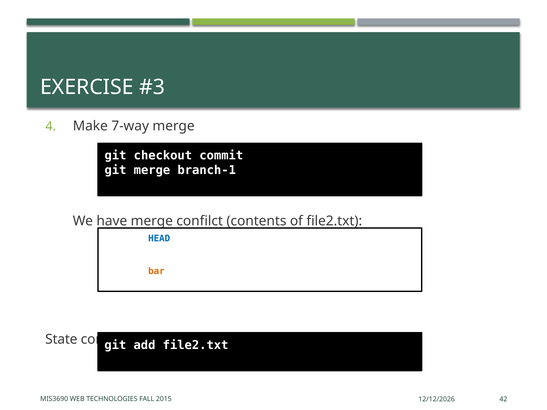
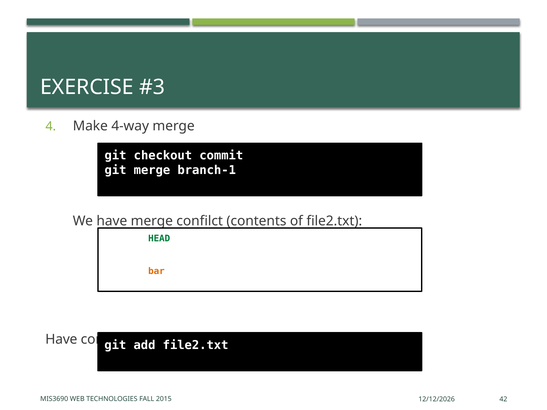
7-way: 7-way -> 4-way
HEAD colour: blue -> green
State at (61, 340): State -> Have
